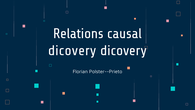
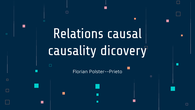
dicovery at (72, 50): dicovery -> causality
